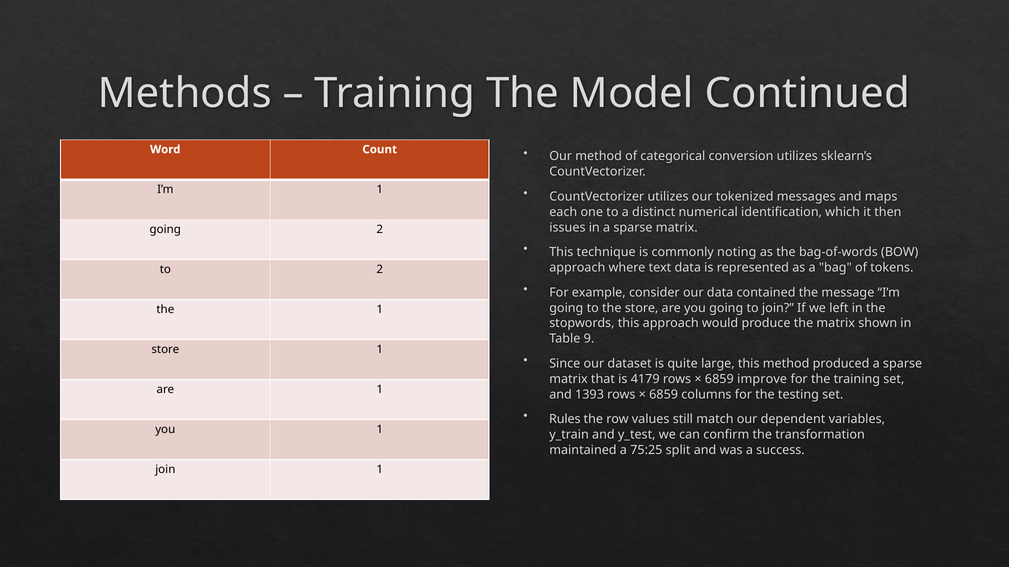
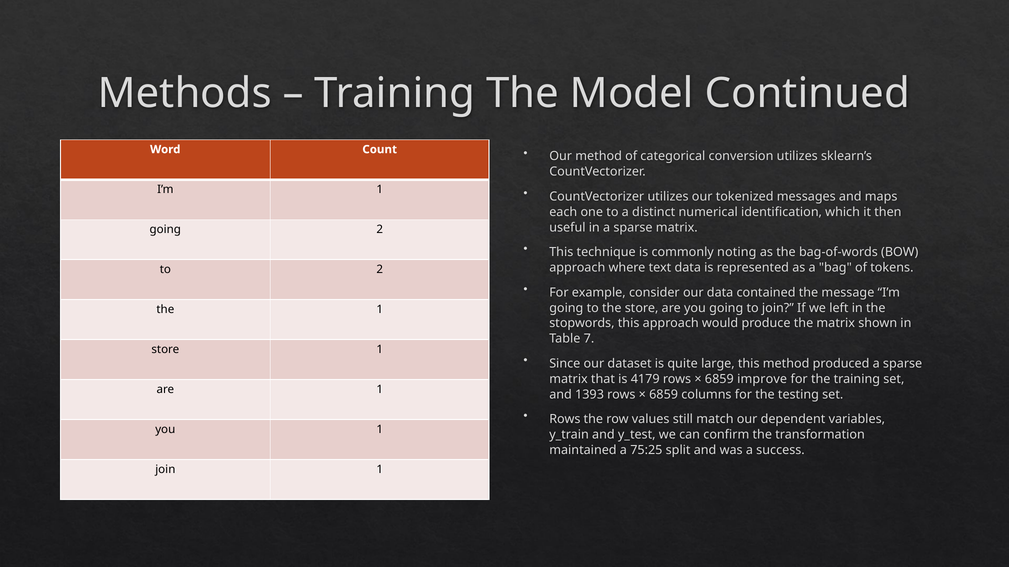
issues: issues -> useful
9: 9 -> 7
Rules at (565, 420): Rules -> Rows
